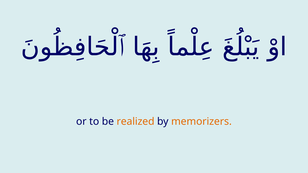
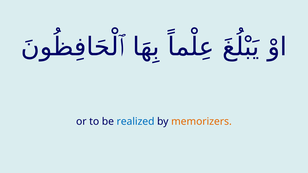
realized colour: orange -> blue
